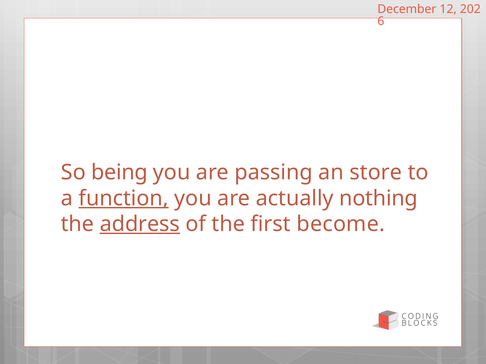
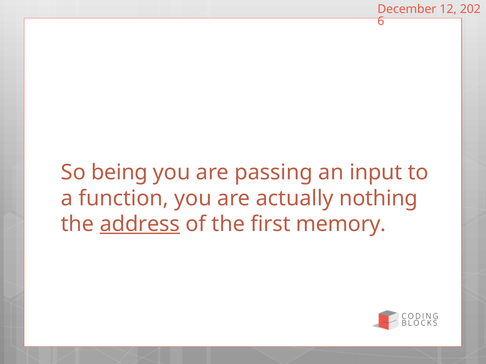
store: store -> input
function underline: present -> none
become: become -> memory
